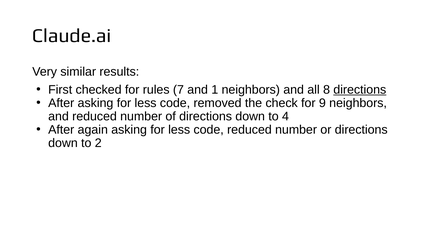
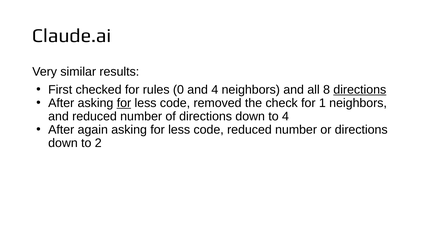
7: 7 -> 0
and 1: 1 -> 4
for at (124, 103) underline: none -> present
9: 9 -> 1
